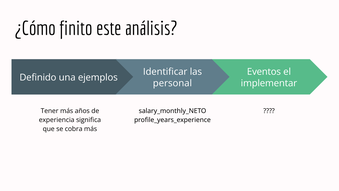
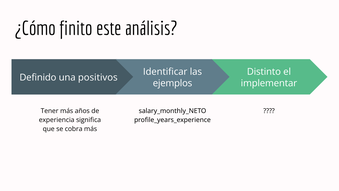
Eventos: Eventos -> Distinto
ejemplos: ejemplos -> positivos
personal: personal -> ejemplos
